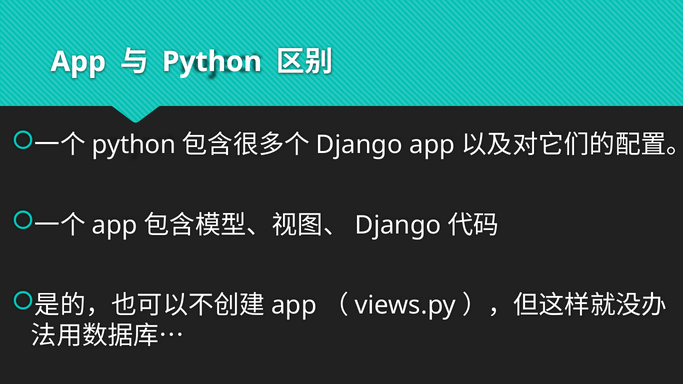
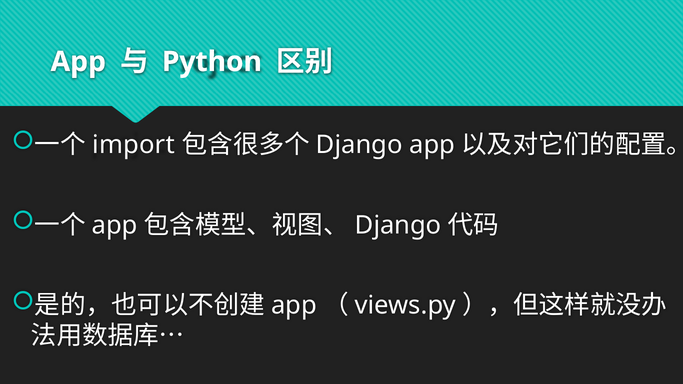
python at (134, 145): python -> import
